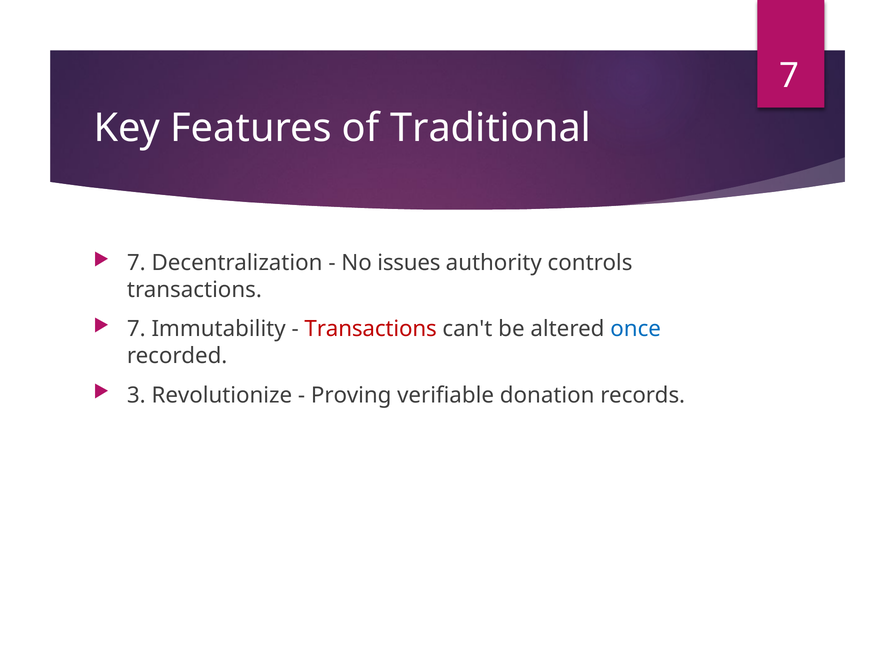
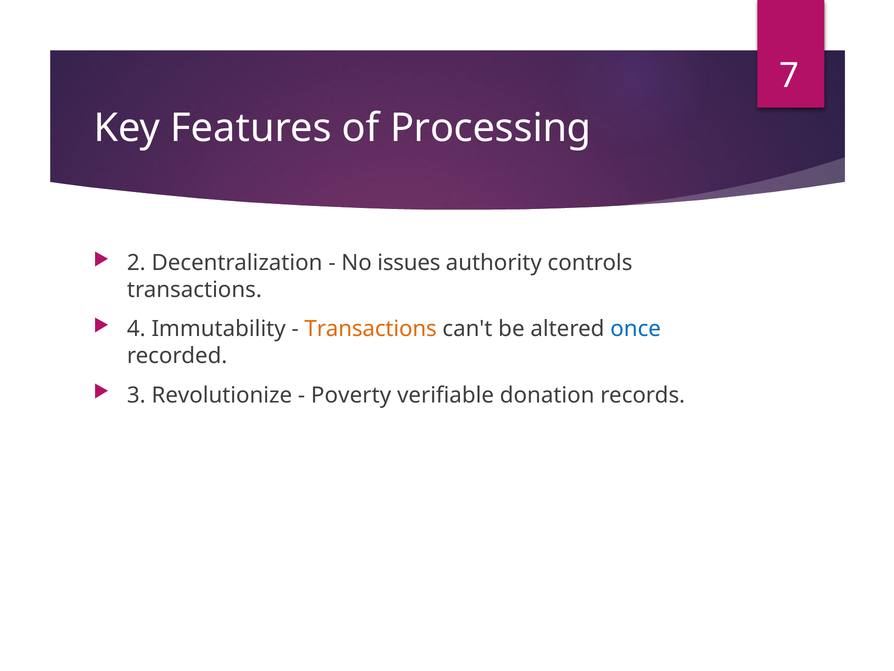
Traditional: Traditional -> Processing
7 at (136, 263): 7 -> 2
7 at (136, 329): 7 -> 4
Transactions at (371, 329) colour: red -> orange
Proving: Proving -> Poverty
